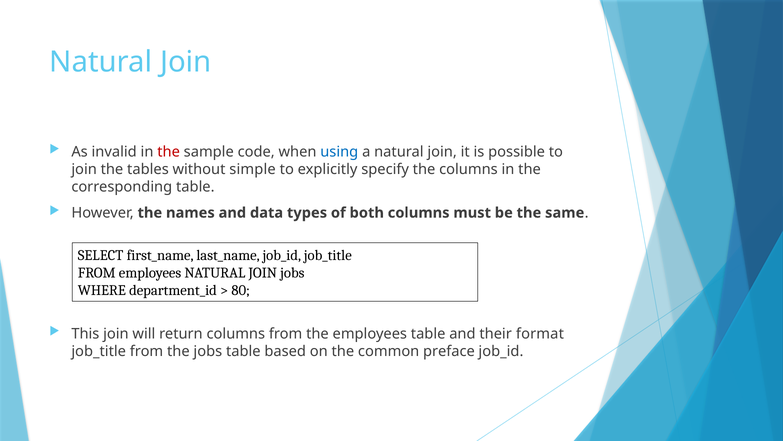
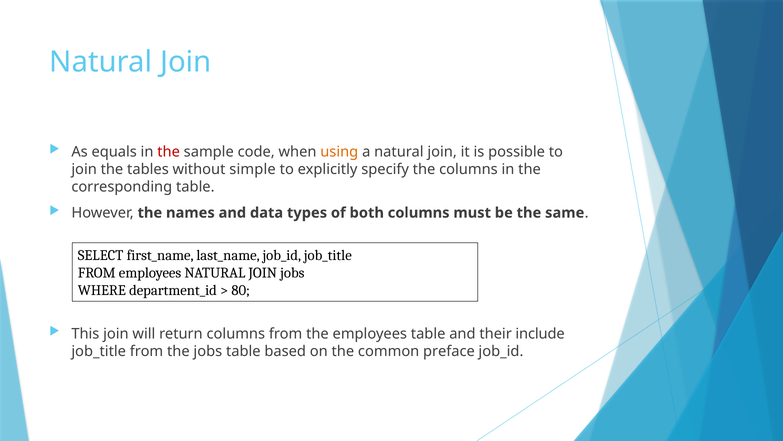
invalid: invalid -> equals
using colour: blue -> orange
format: format -> include
